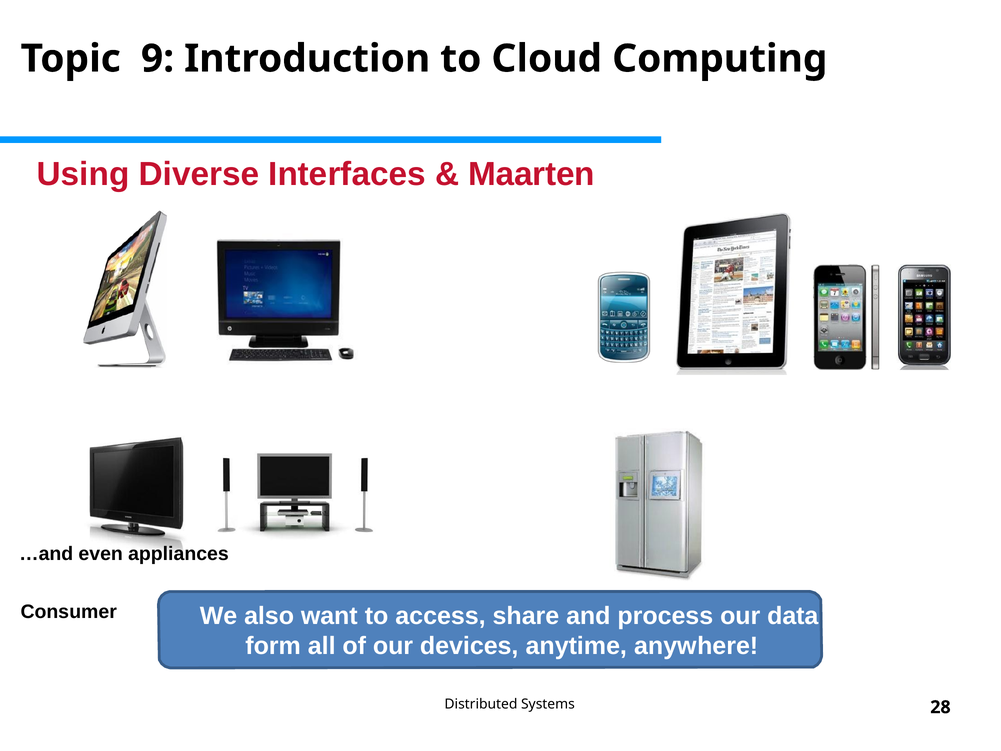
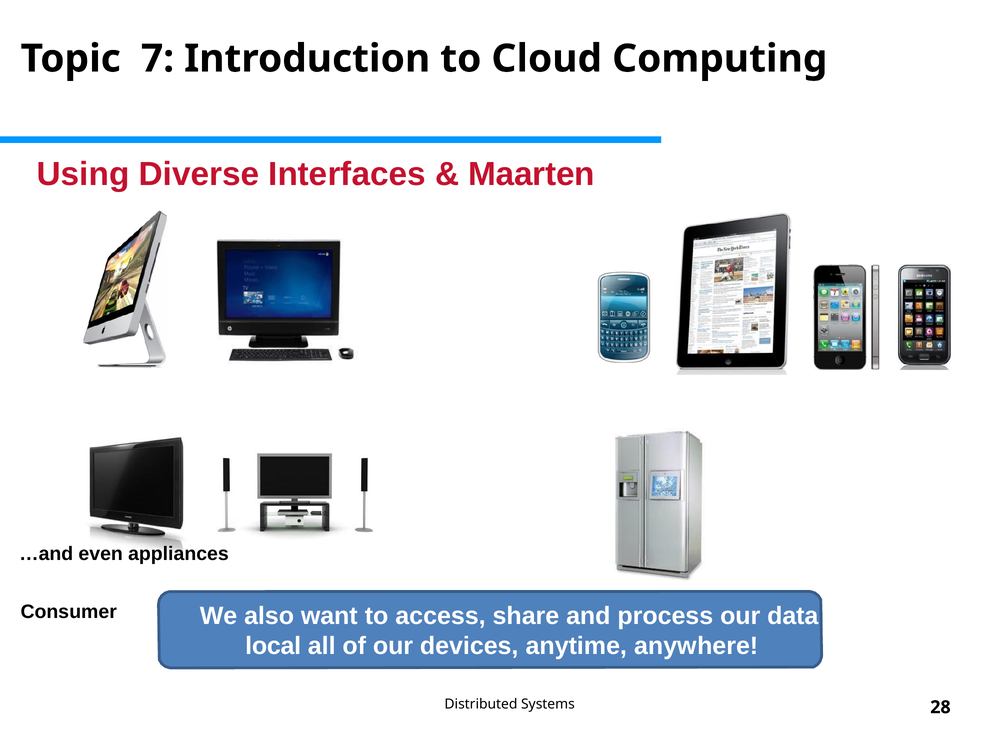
9: 9 -> 7
form: form -> local
